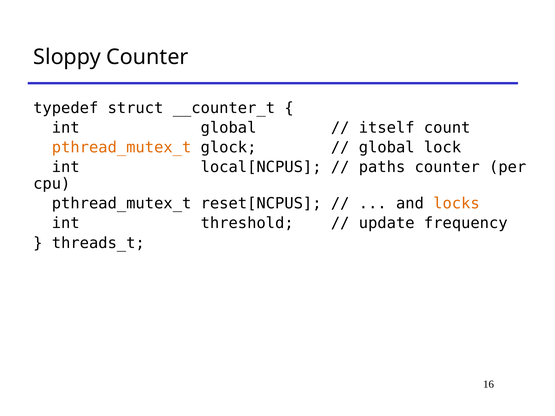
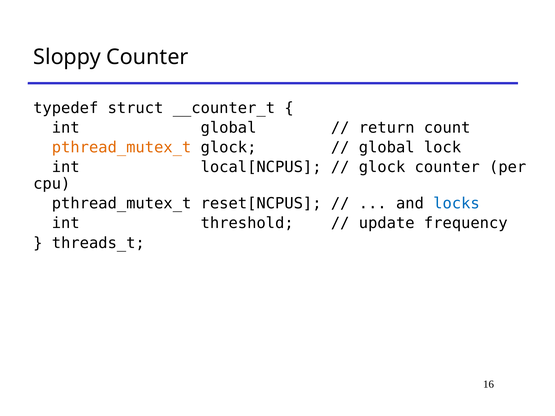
itself: itself -> return
paths at (382, 167): paths -> glock
locks colour: orange -> blue
